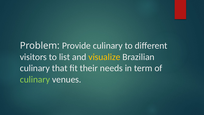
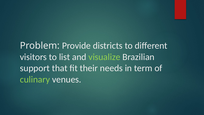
Provide culinary: culinary -> districts
visualize colour: yellow -> light green
culinary at (35, 68): culinary -> support
